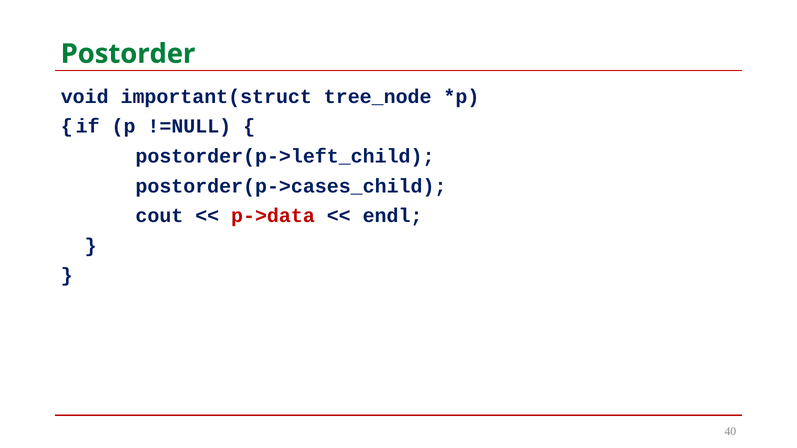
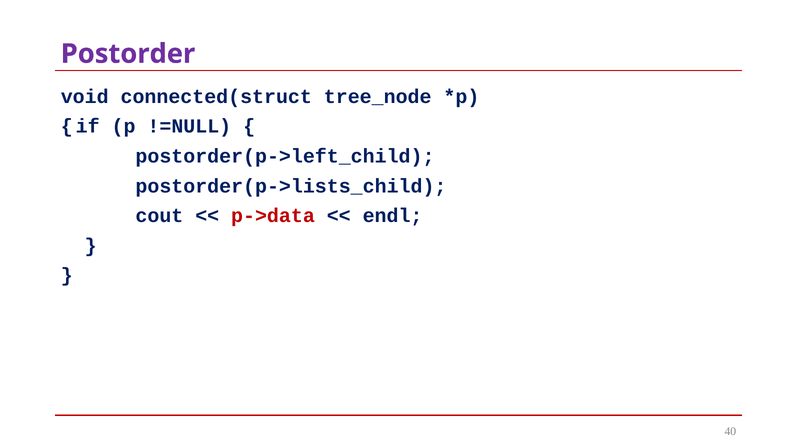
Postorder colour: green -> purple
important(struct: important(struct -> connected(struct
postorder(p->cases_child: postorder(p->cases_child -> postorder(p->lists_child
